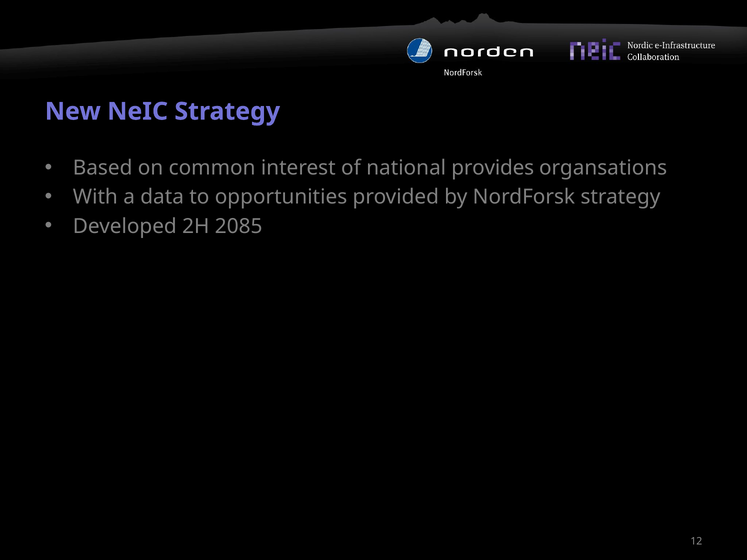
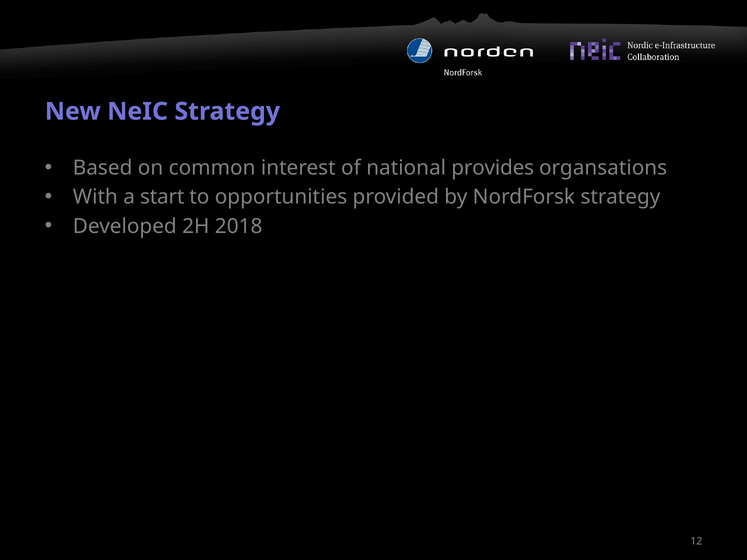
data: data -> start
2085: 2085 -> 2018
